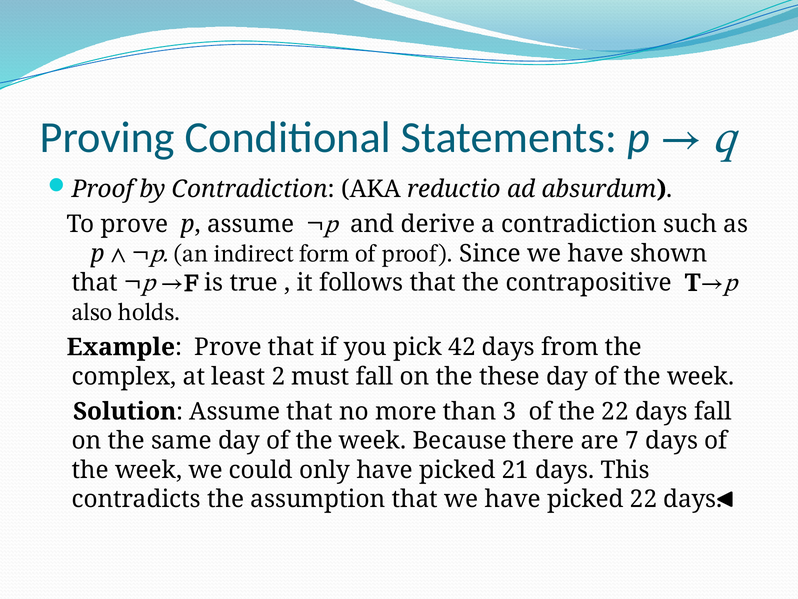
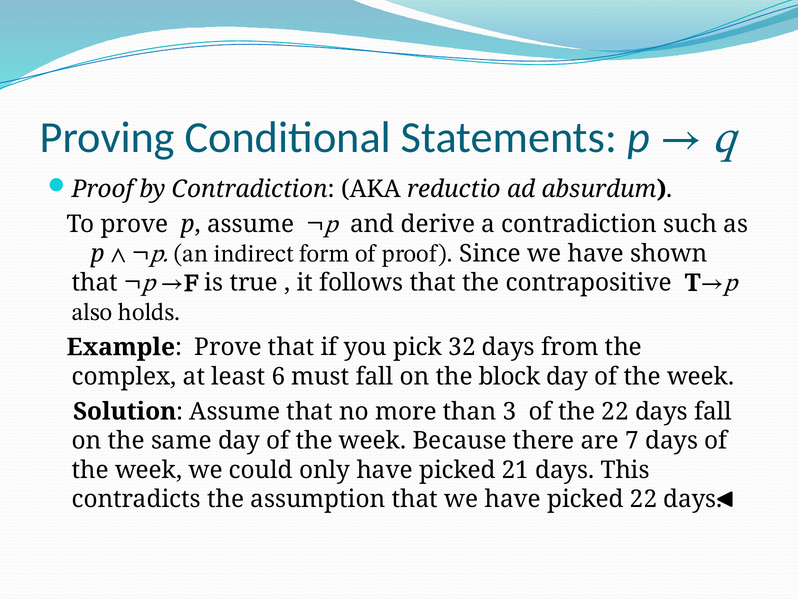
42: 42 -> 32
2: 2 -> 6
these: these -> block
